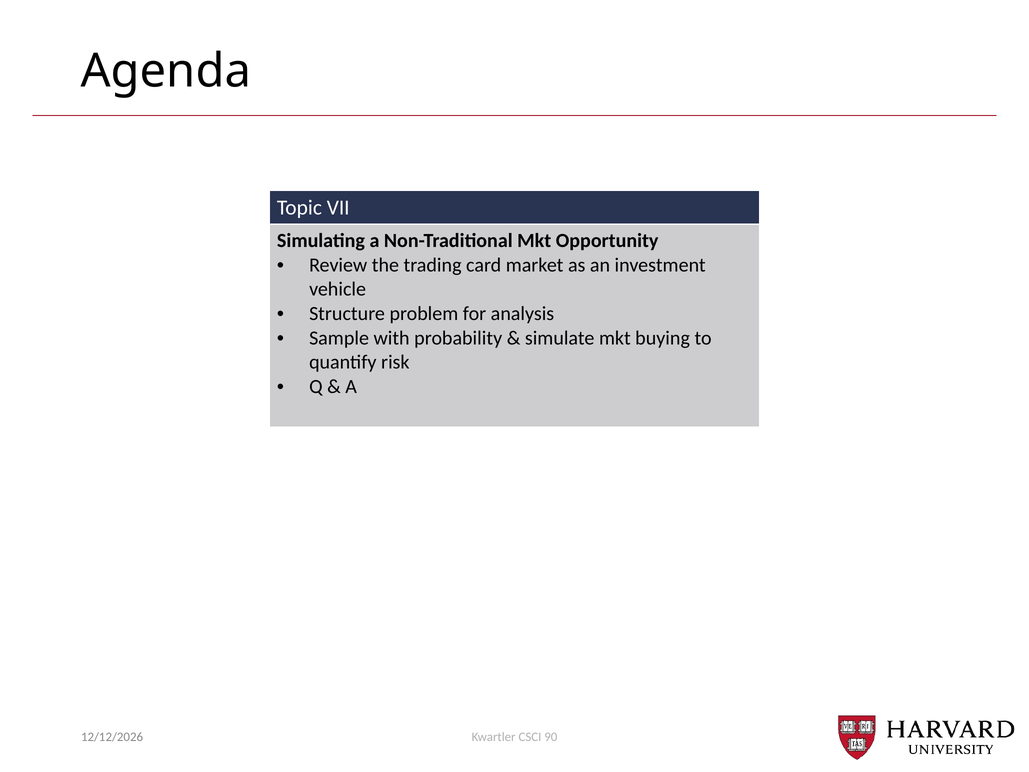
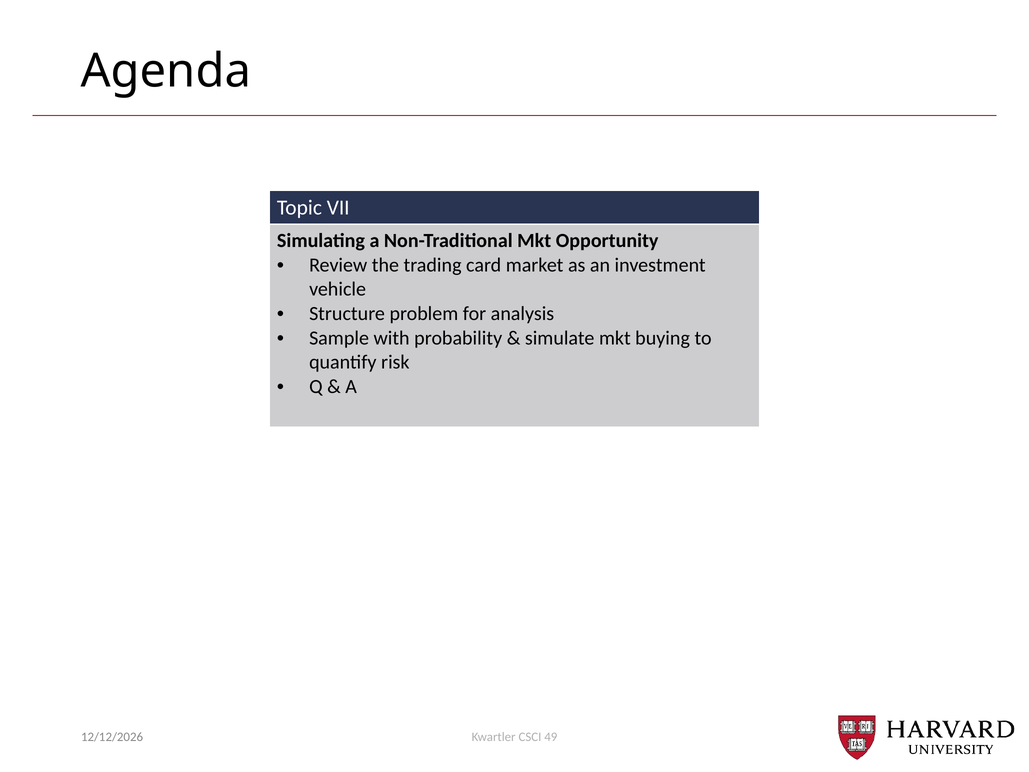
90: 90 -> 49
